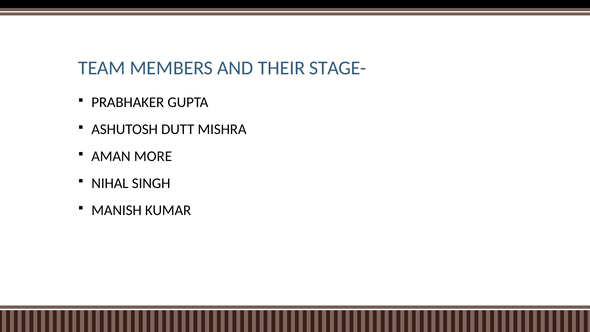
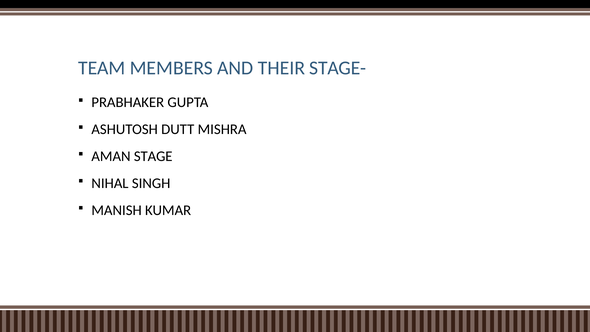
MORE: MORE -> STAGE
